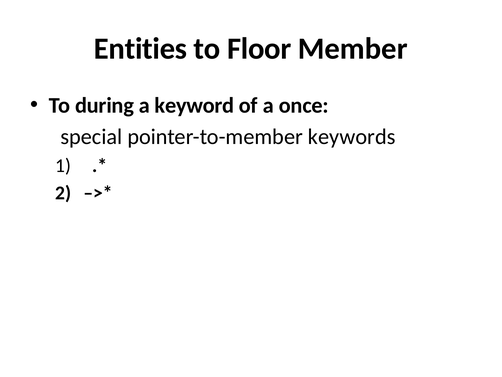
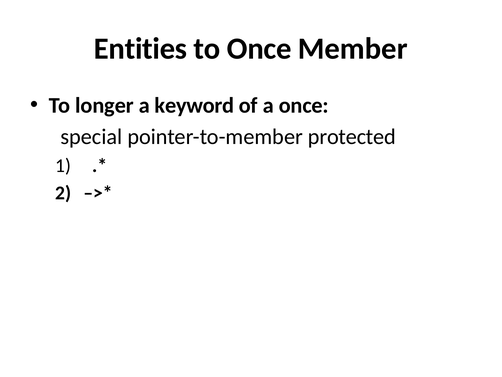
to Floor: Floor -> Once
during: during -> longer
keywords: keywords -> protected
